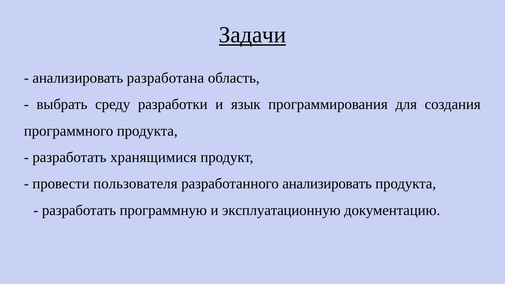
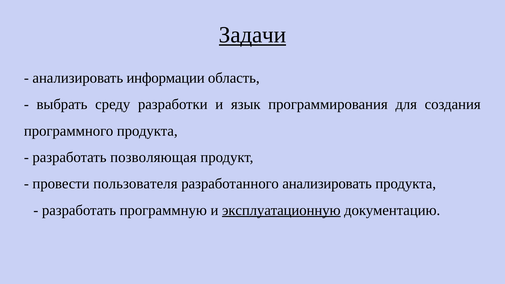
разработана: разработана -> информации
хранящимися: хранящимися -> позволяющая
эксплуатационную underline: none -> present
